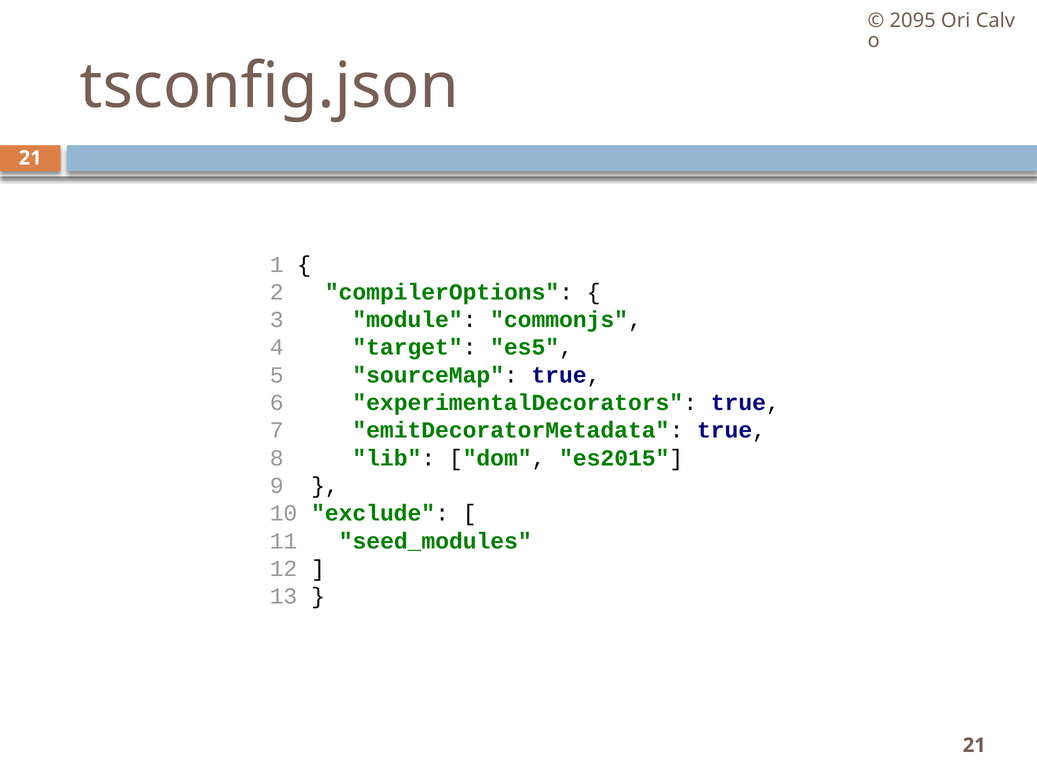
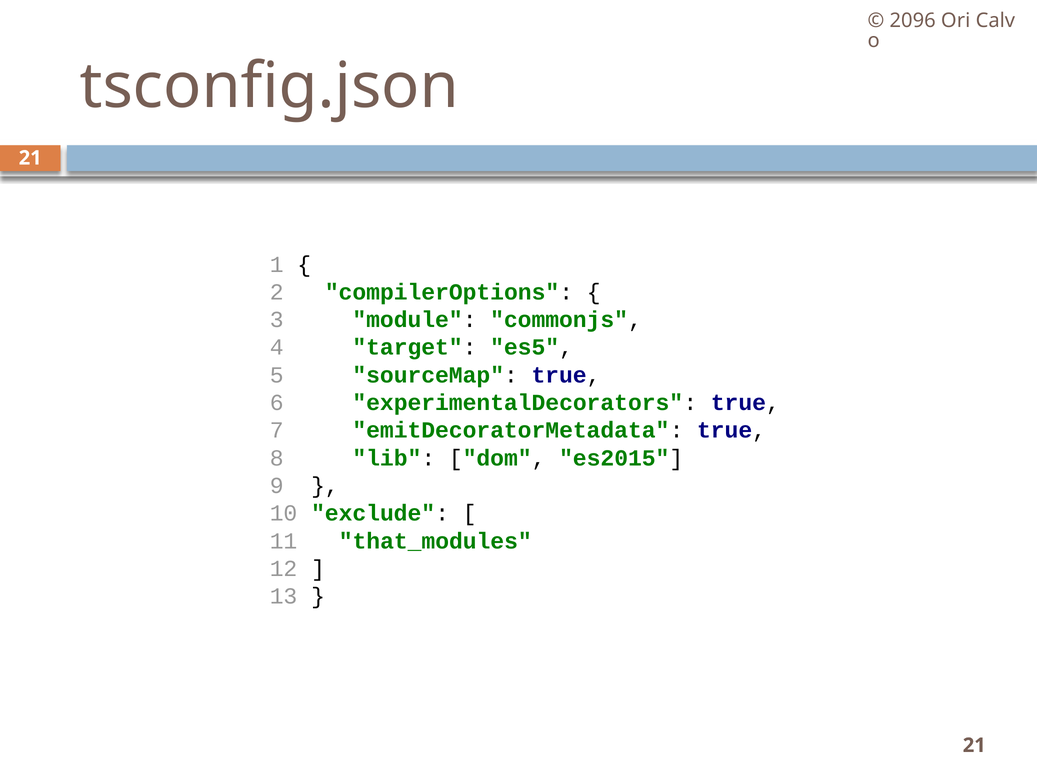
2095: 2095 -> 2096
seed_modules: seed_modules -> that_modules
